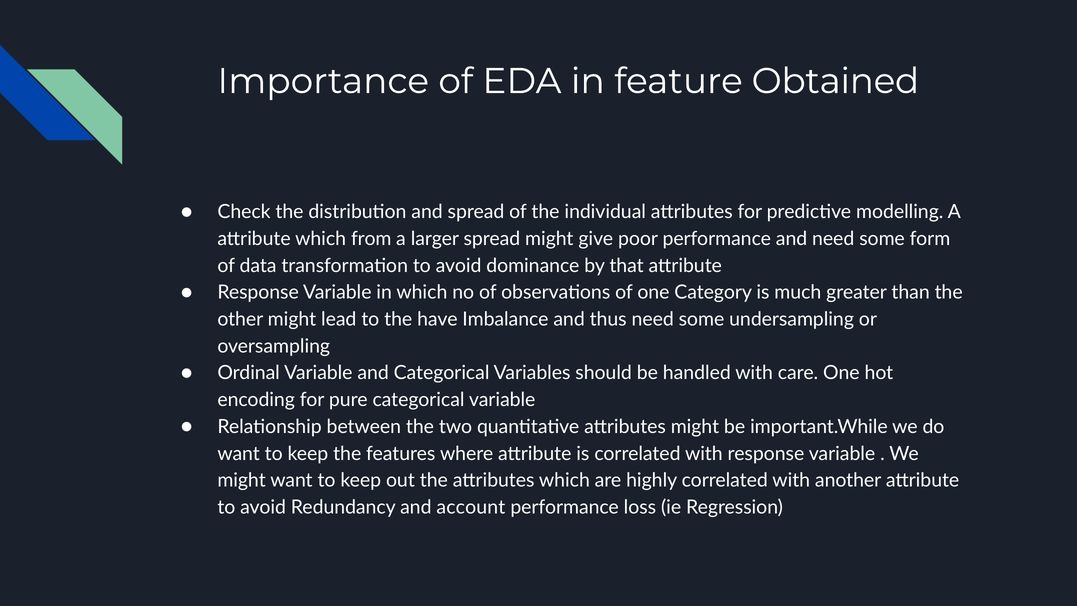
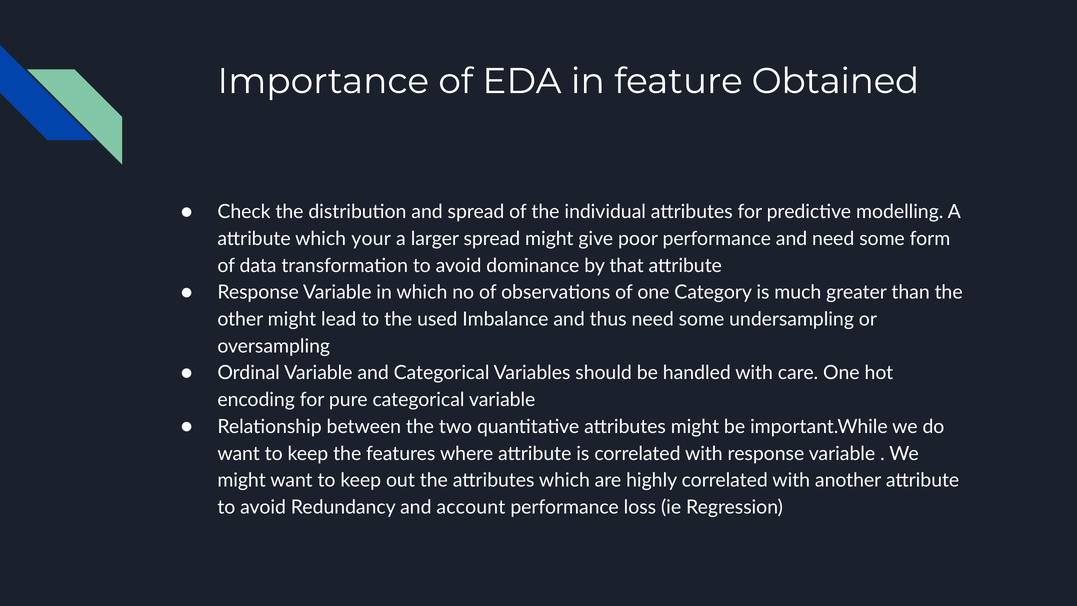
from: from -> your
have: have -> used
